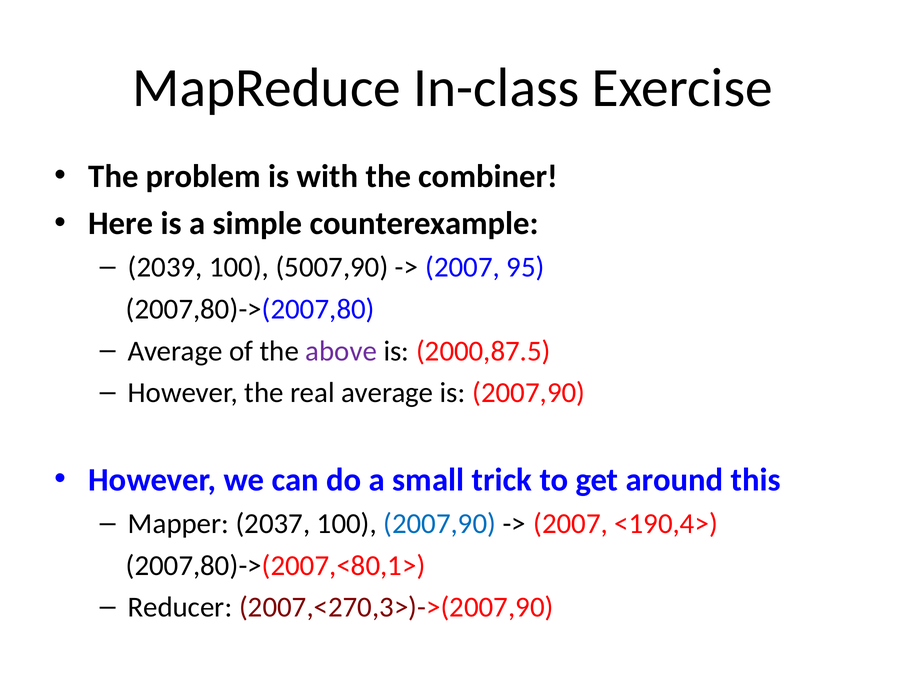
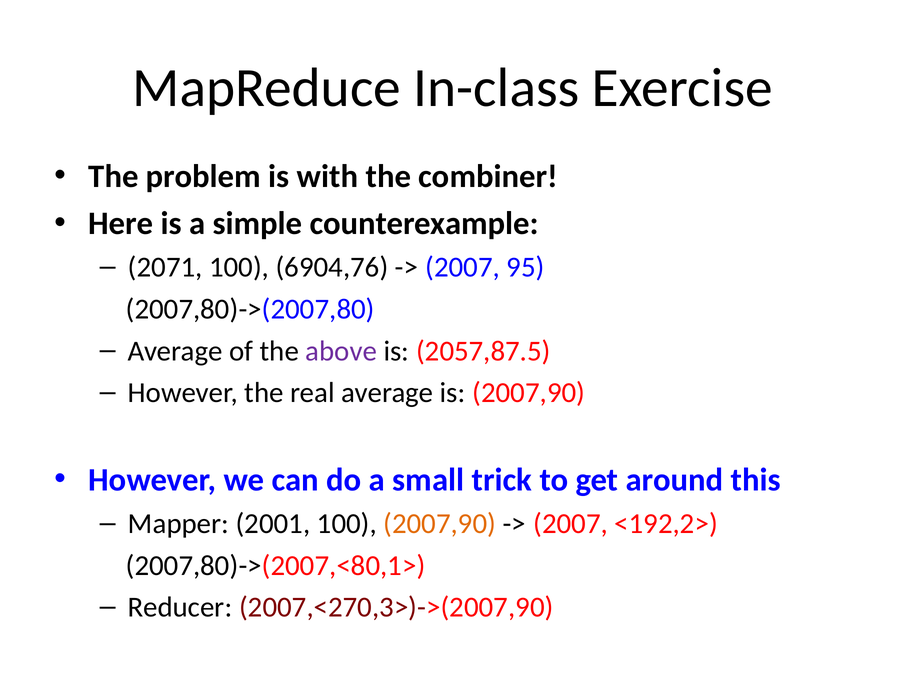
2039: 2039 -> 2071
5007,90: 5007,90 -> 6904,76
2000,87.5: 2000,87.5 -> 2057,87.5
2037: 2037 -> 2001
2007,90 at (440, 523) colour: blue -> orange
<190,4>: <190,4> -> <192,2>
